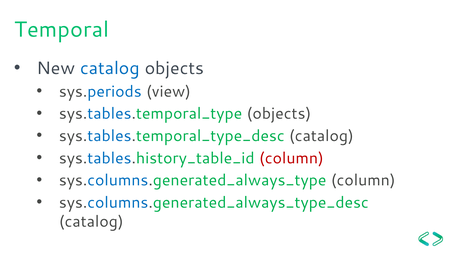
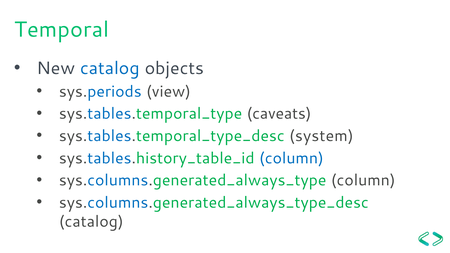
sys.tables.temporal_type objects: objects -> caveats
sys.tables.temporal_type_desc catalog: catalog -> system
column at (291, 158) colour: red -> blue
